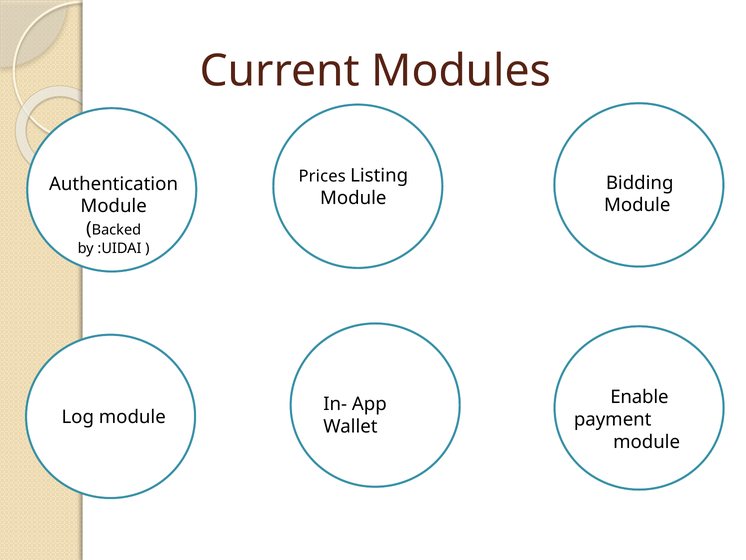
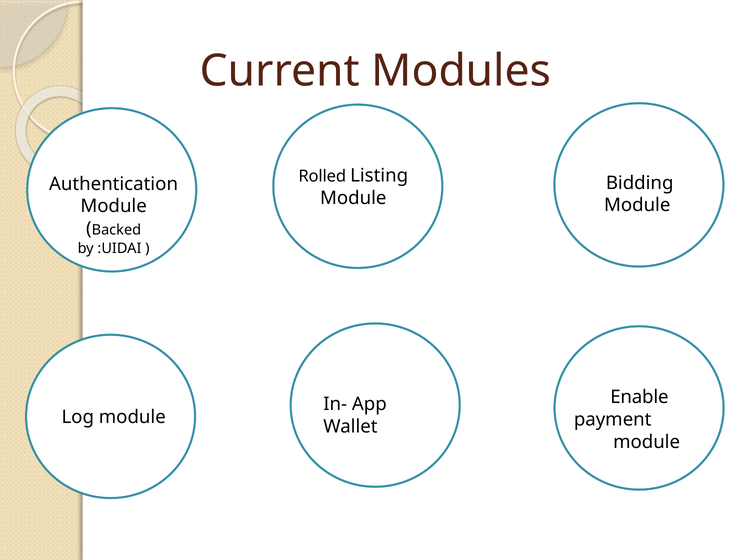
Prices: Prices -> Rolled
